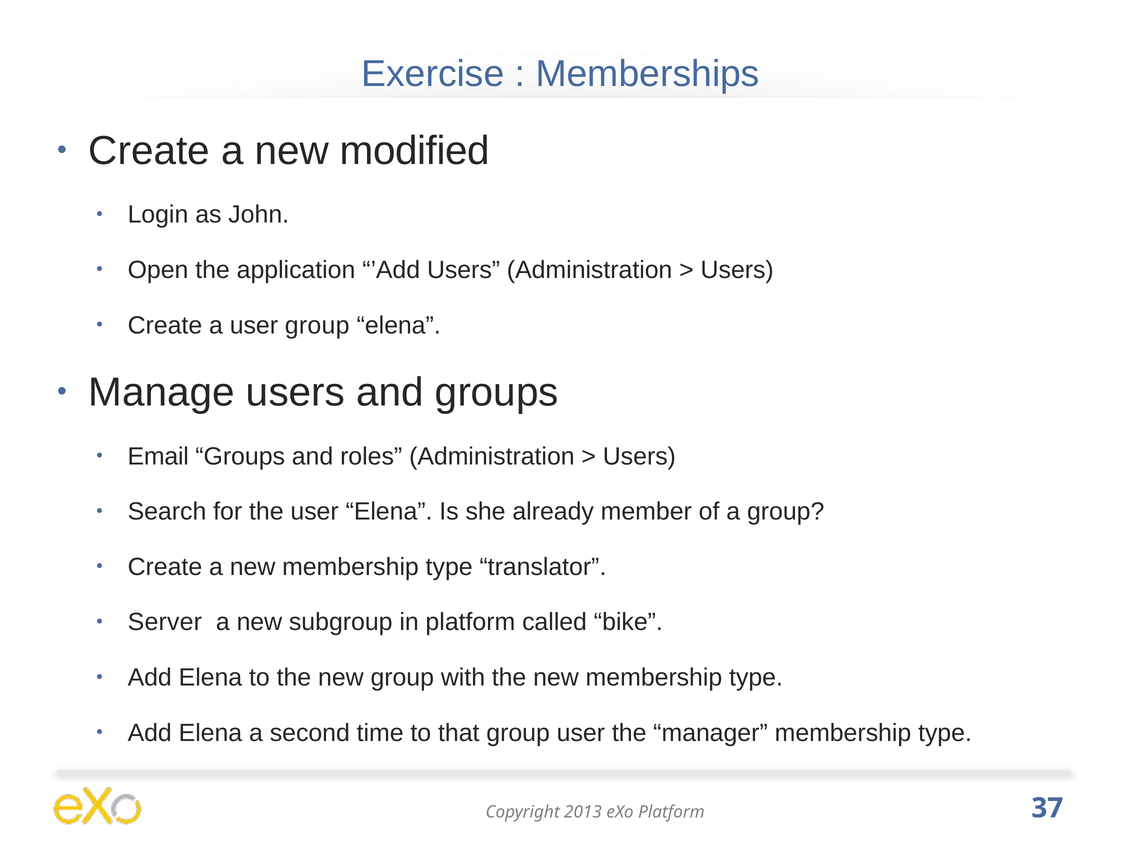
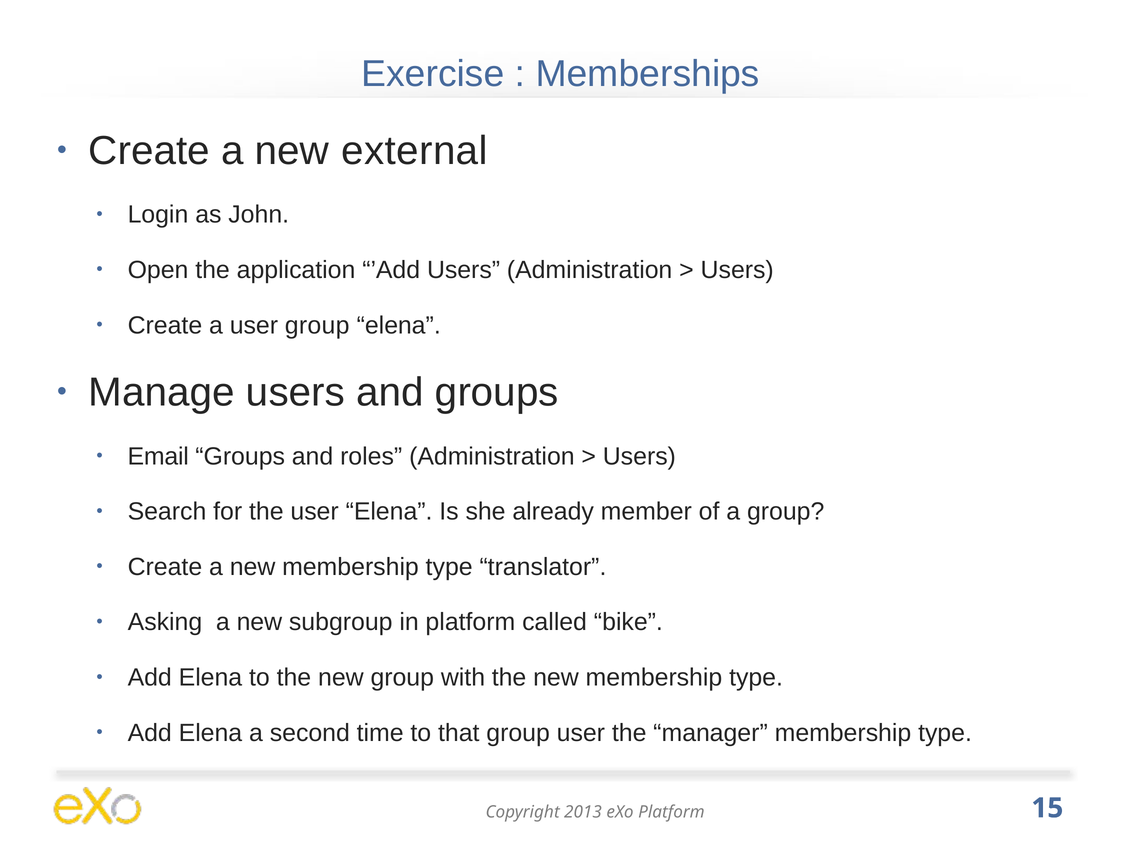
modified: modified -> external
Server: Server -> Asking
37: 37 -> 15
